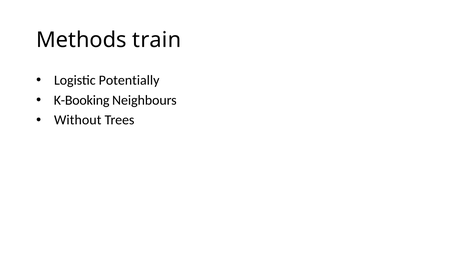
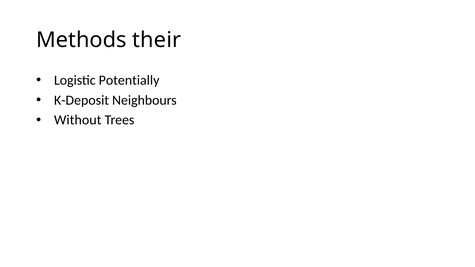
train: train -> their
K-Booking: K-Booking -> K-Deposit
